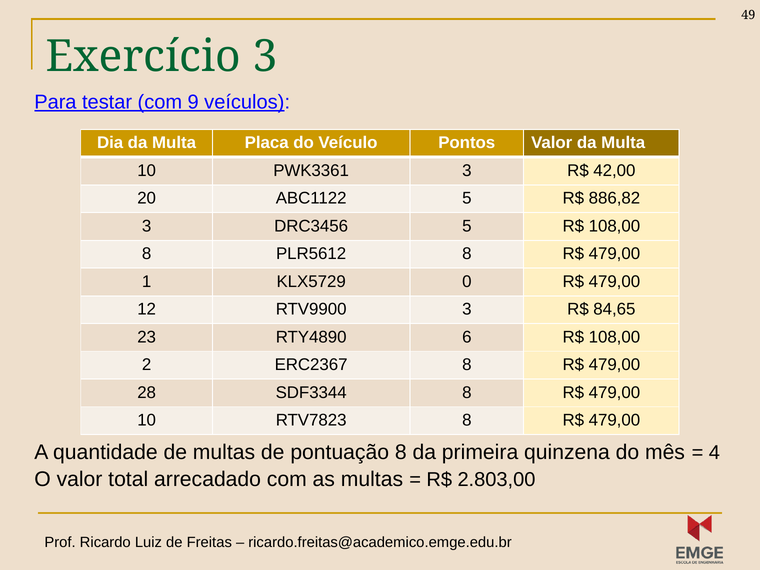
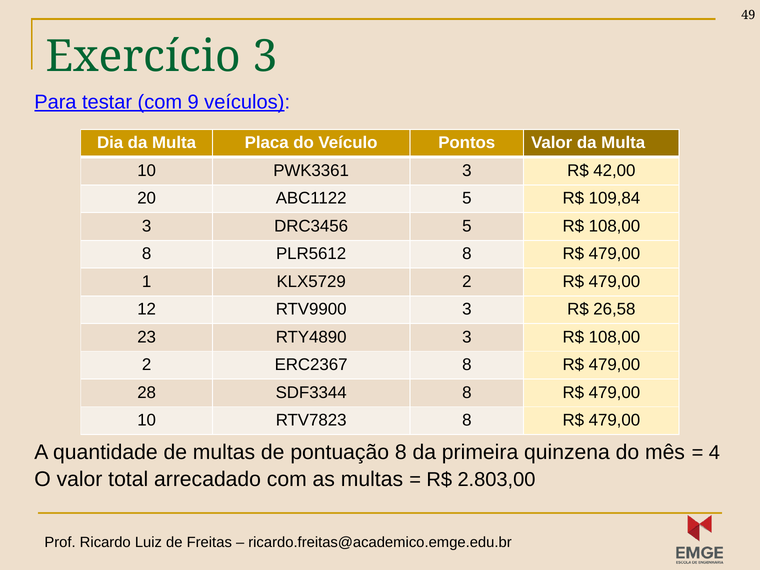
886,82: 886,82 -> 109,84
KLX5729 0: 0 -> 2
84,65: 84,65 -> 26,58
RTY4890 6: 6 -> 3
